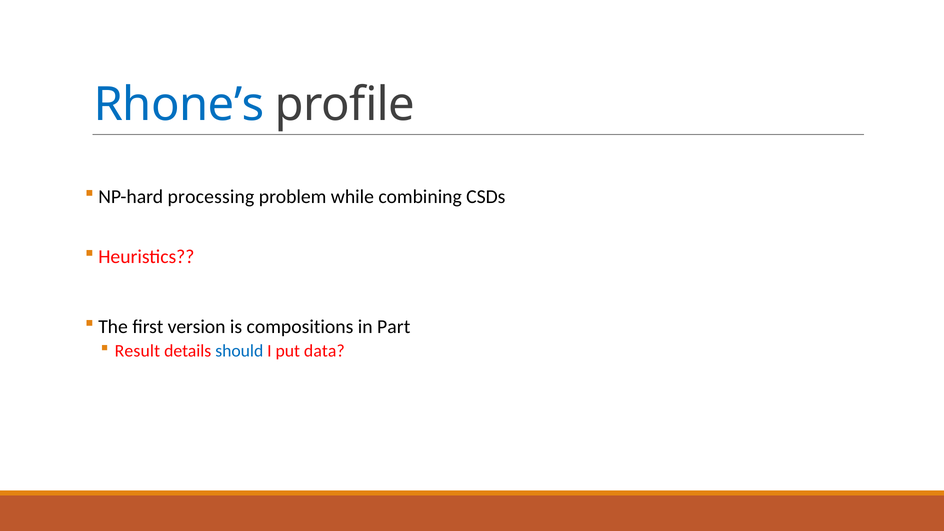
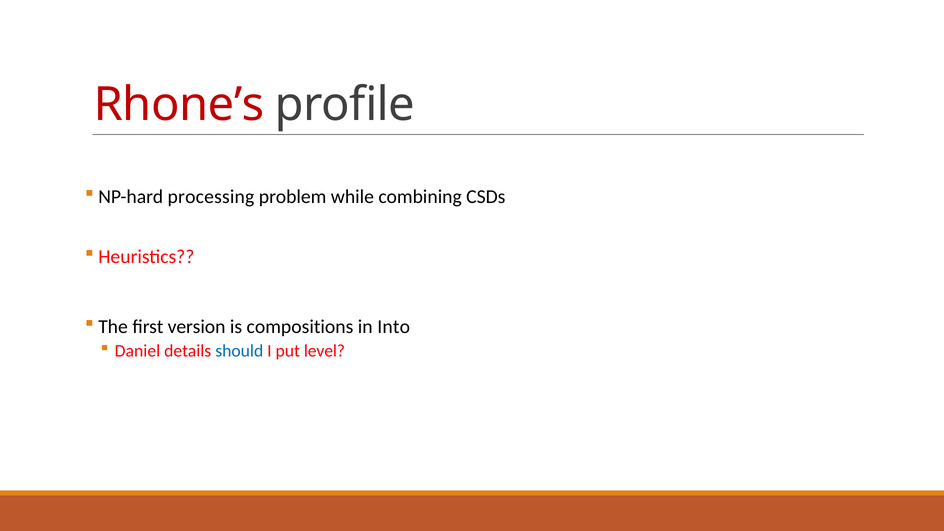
Rhone’s colour: blue -> red
Part: Part -> Into
Result: Result -> Daniel
data: data -> level
